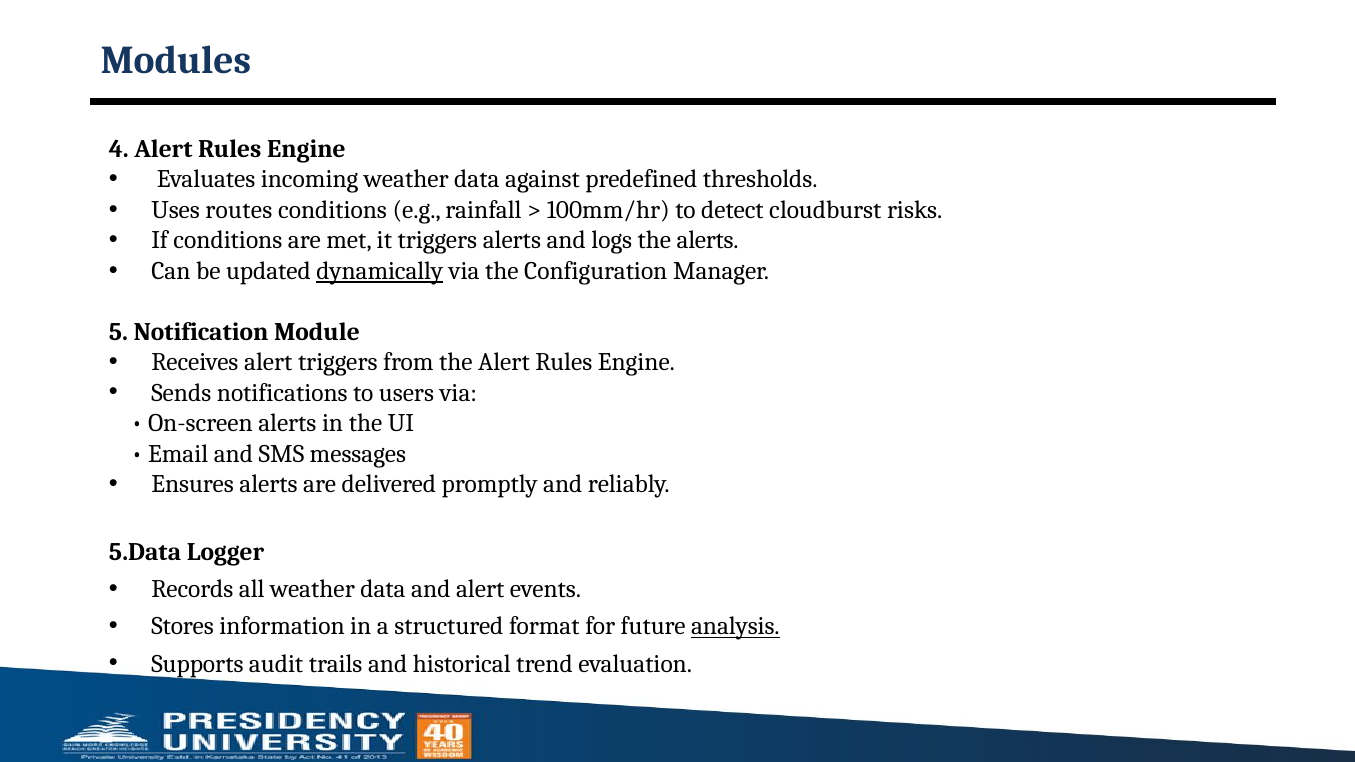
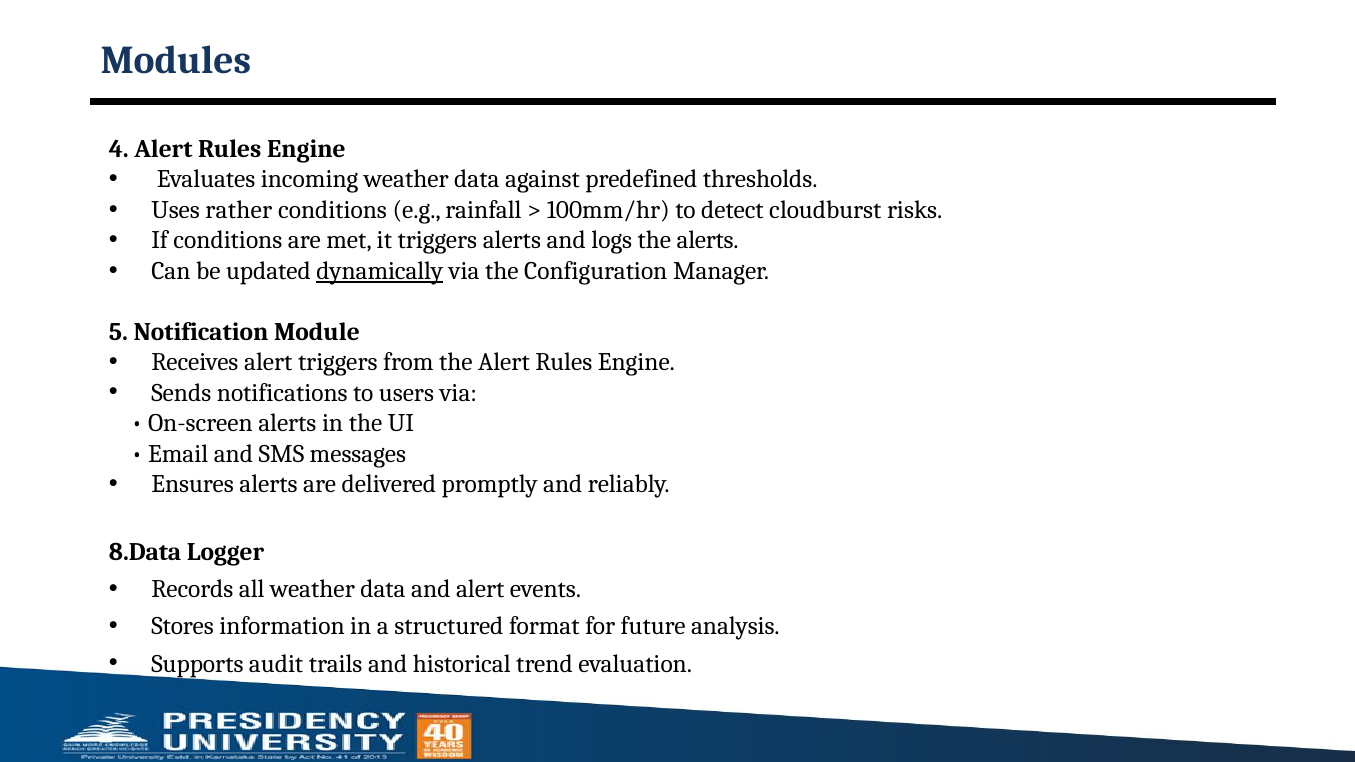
routes: routes -> rather
5.Data: 5.Data -> 8.Data
analysis underline: present -> none
